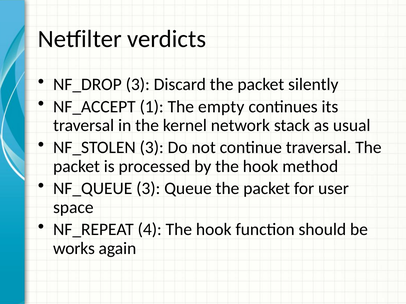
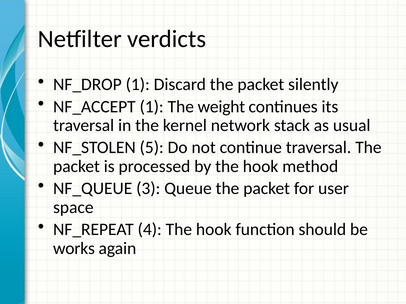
NF_DROP 3: 3 -> 1
empty: empty -> weight
NF_STOLEN 3: 3 -> 5
